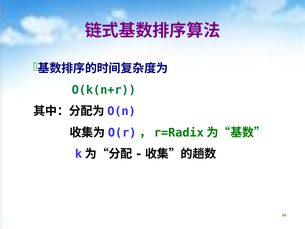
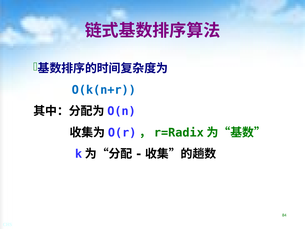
O(k(n+r colour: green -> blue
